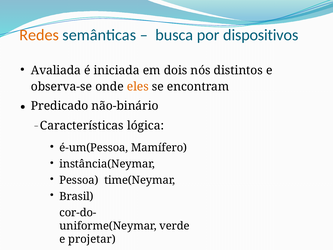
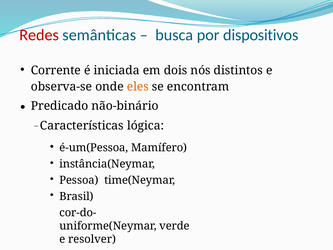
Redes colour: orange -> red
Avaliada: Avaliada -> Corrente
projetar: projetar -> resolver
